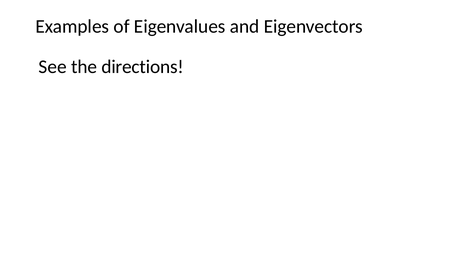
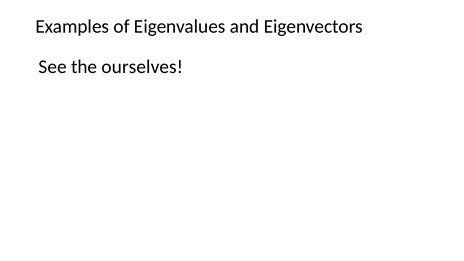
directions: directions -> ourselves
